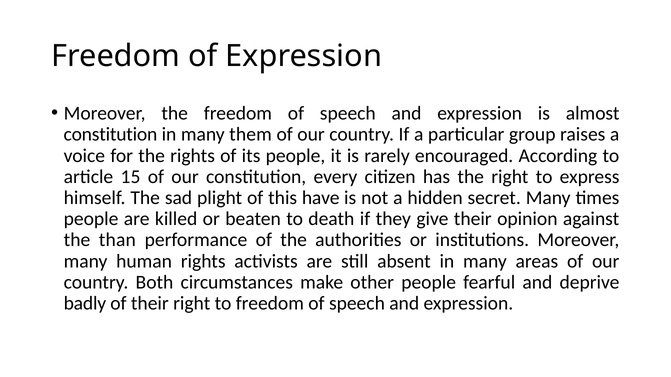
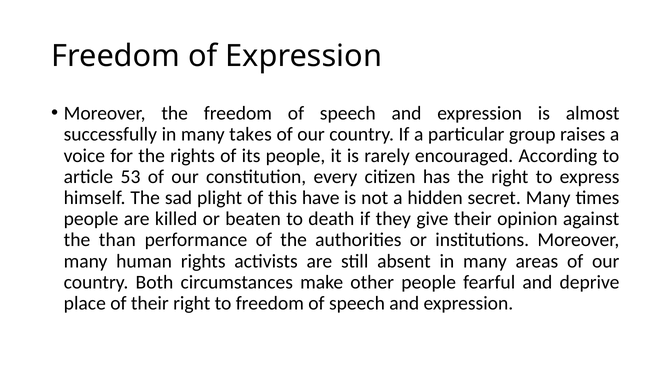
constitution at (110, 135): constitution -> successfully
them: them -> takes
15: 15 -> 53
badly: badly -> place
